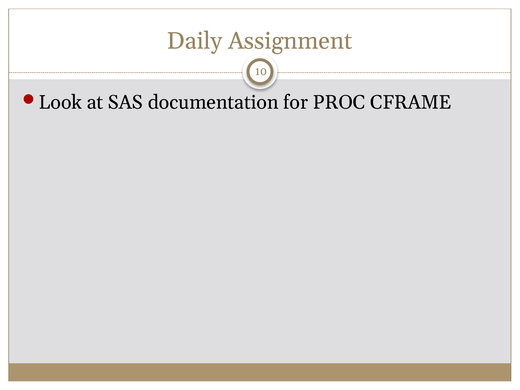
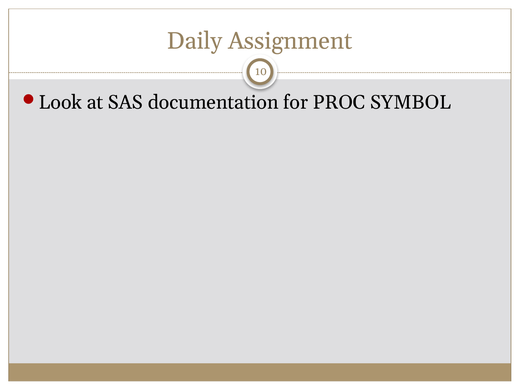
CFRAME: CFRAME -> SYMBOL
